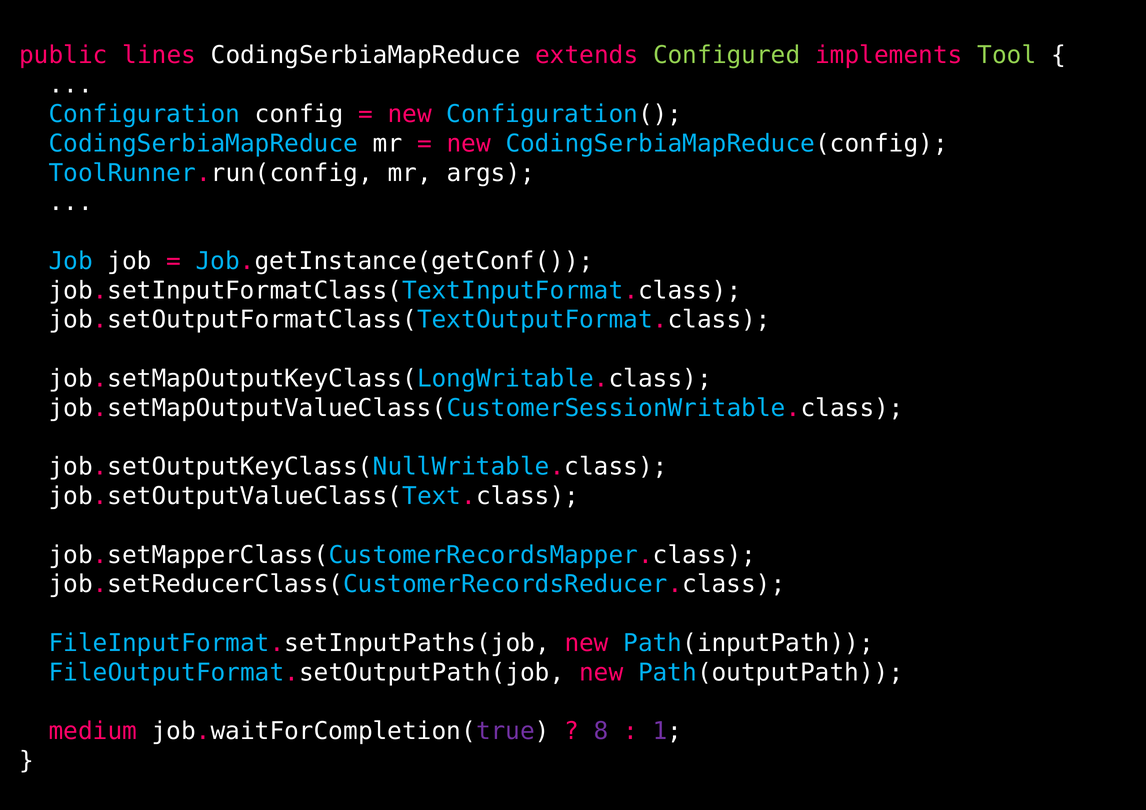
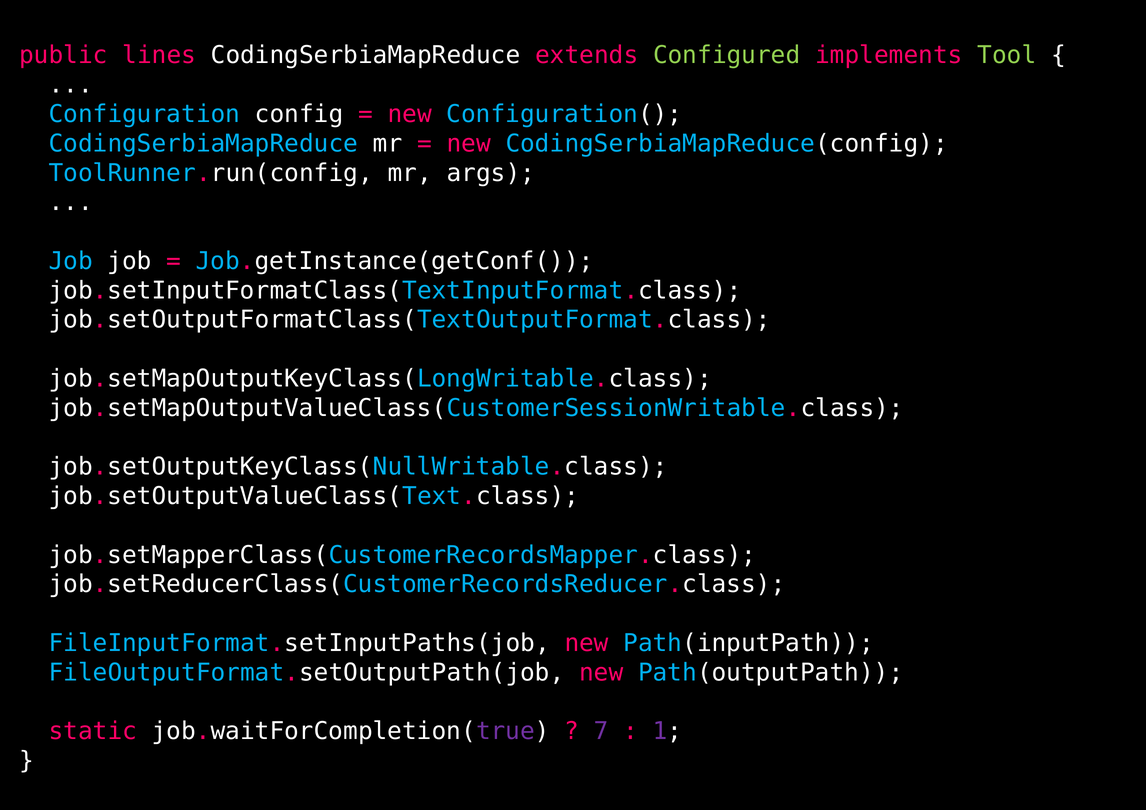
medium: medium -> static
8: 8 -> 7
